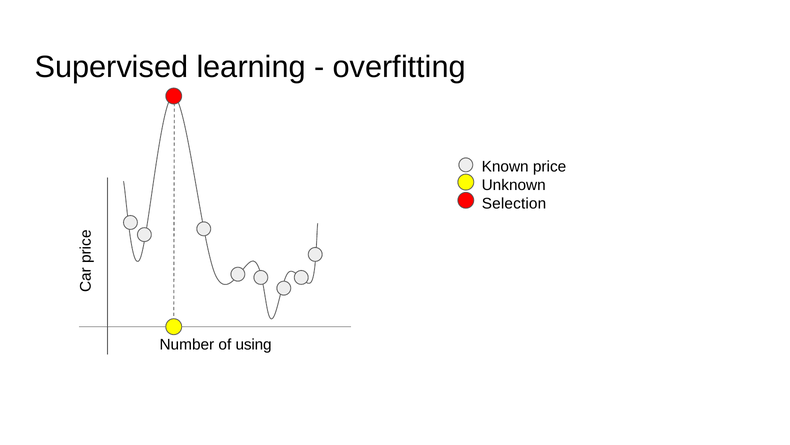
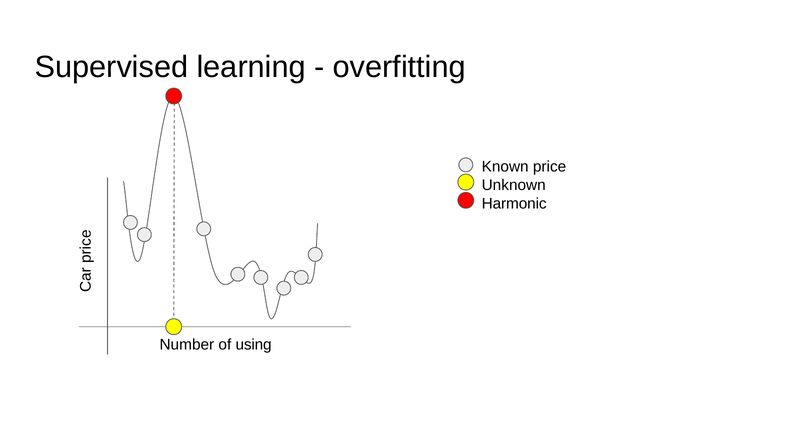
Selection: Selection -> Harmonic
